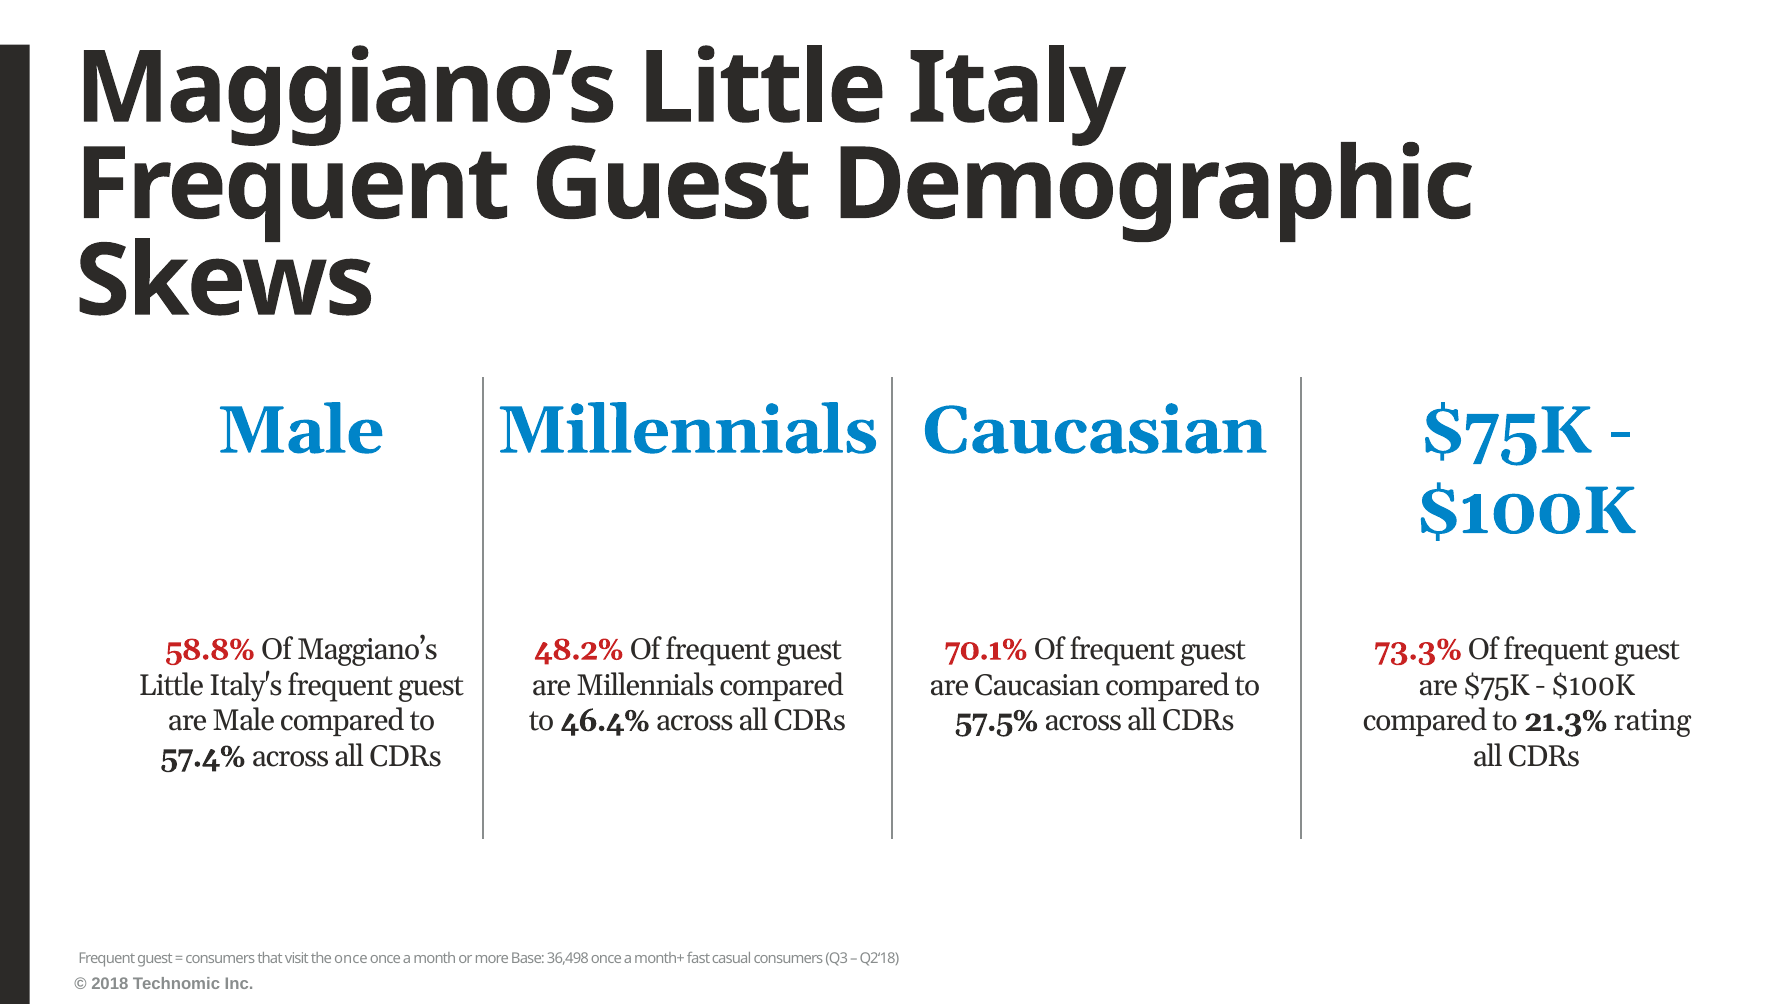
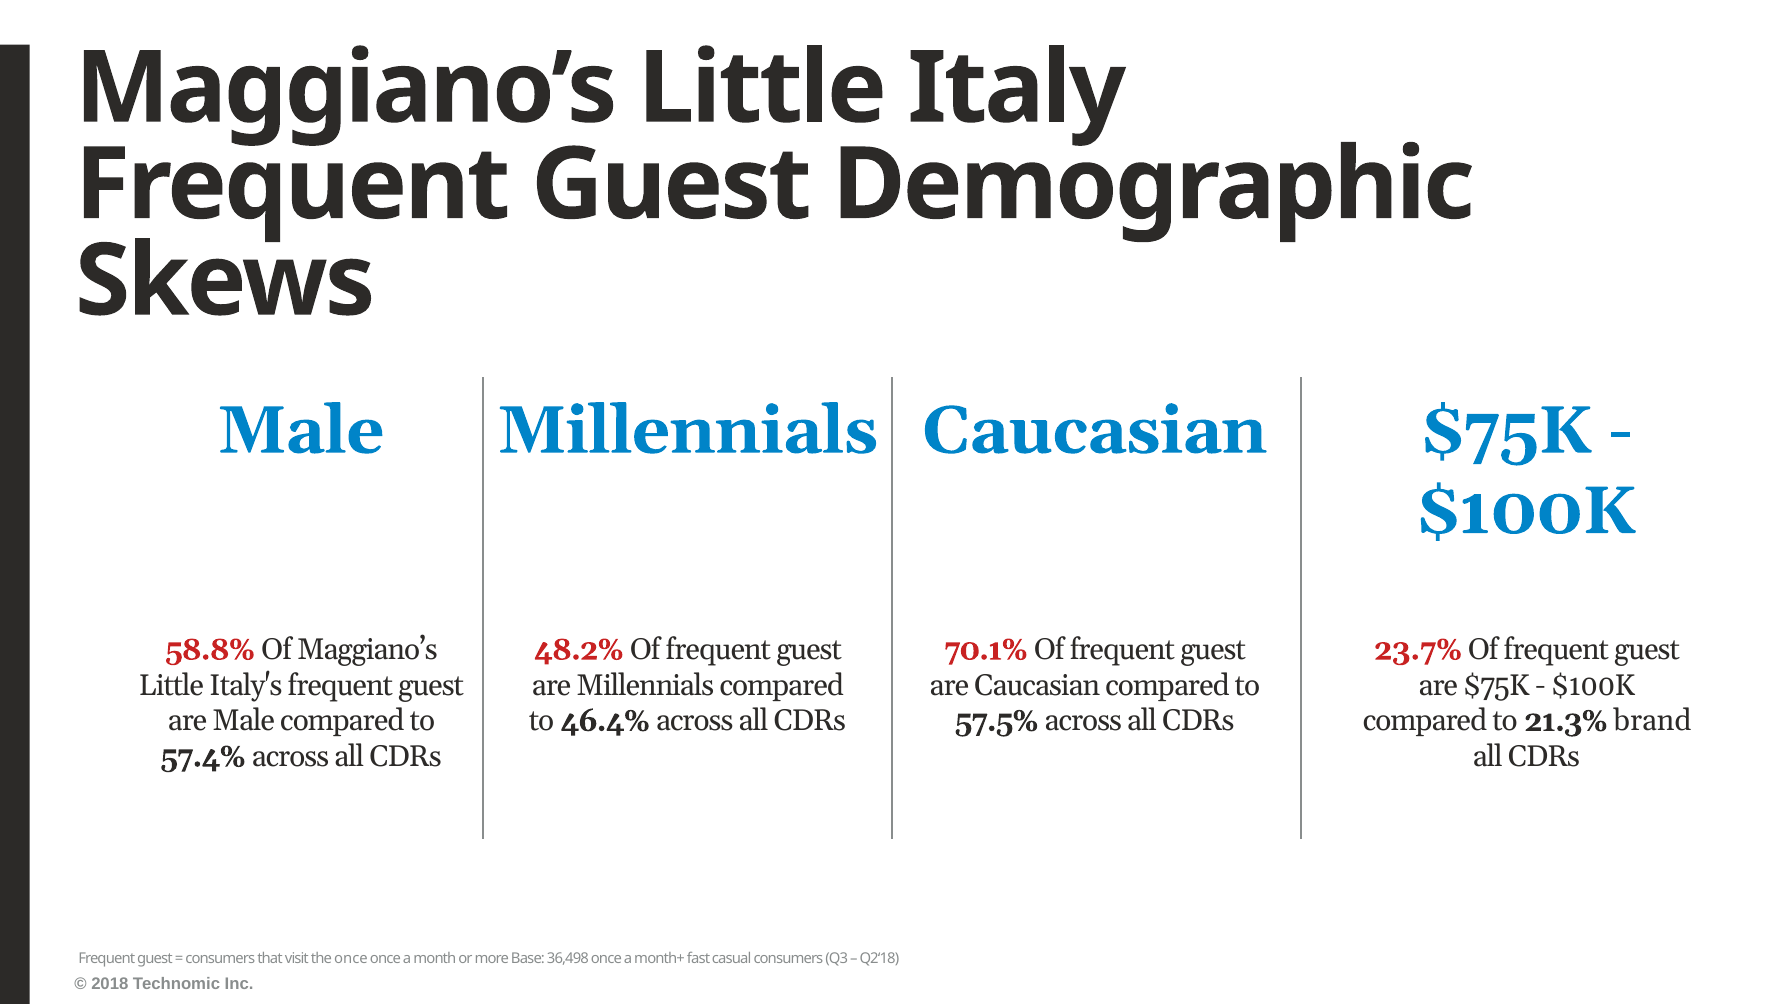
73.3%: 73.3% -> 23.7%
rating: rating -> brand
